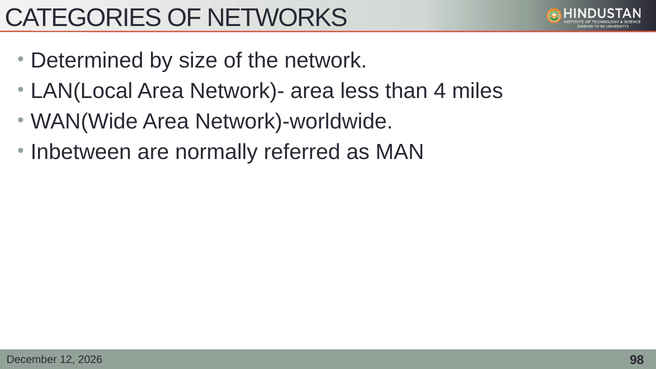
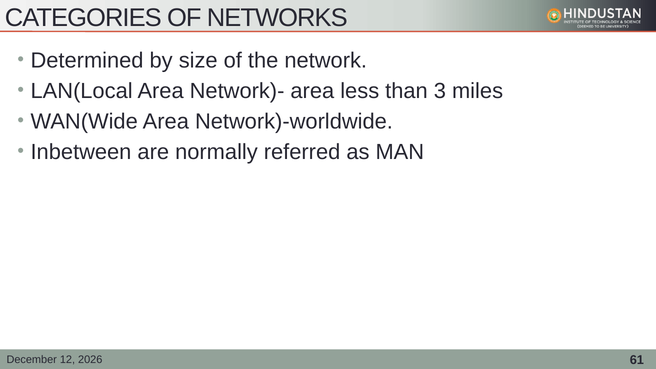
4: 4 -> 3
98: 98 -> 61
